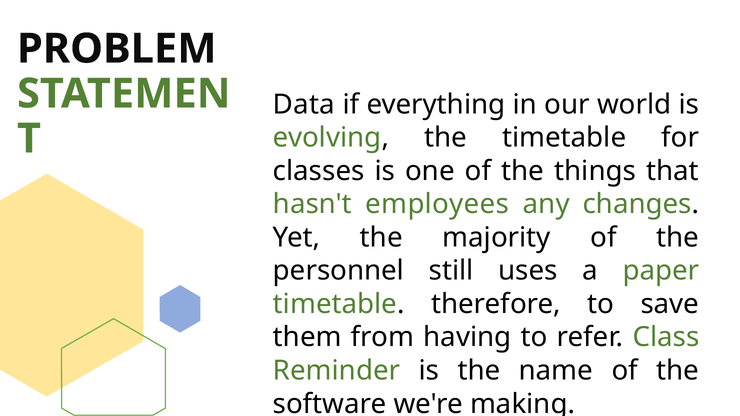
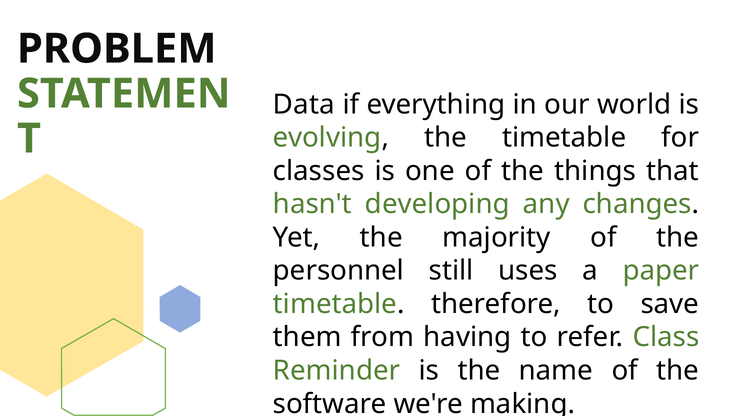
employees: employees -> developing
